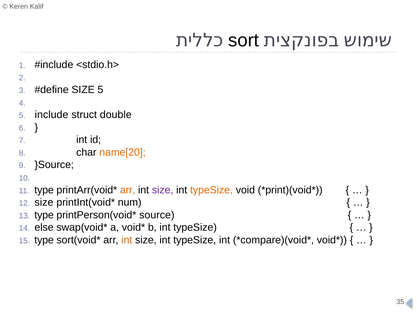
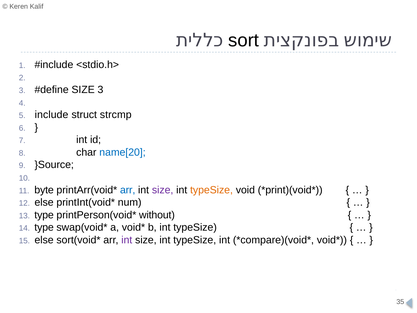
SIZE 5: 5 -> 3
double: double -> strcmp
name[20 colour: orange -> blue
type at (44, 190): type -> byte
arr at (128, 190) colour: orange -> blue
size at (44, 202): size -> else
source: source -> without
else at (44, 227): else -> type
type at (44, 240): type -> else
int at (127, 240) colour: orange -> purple
